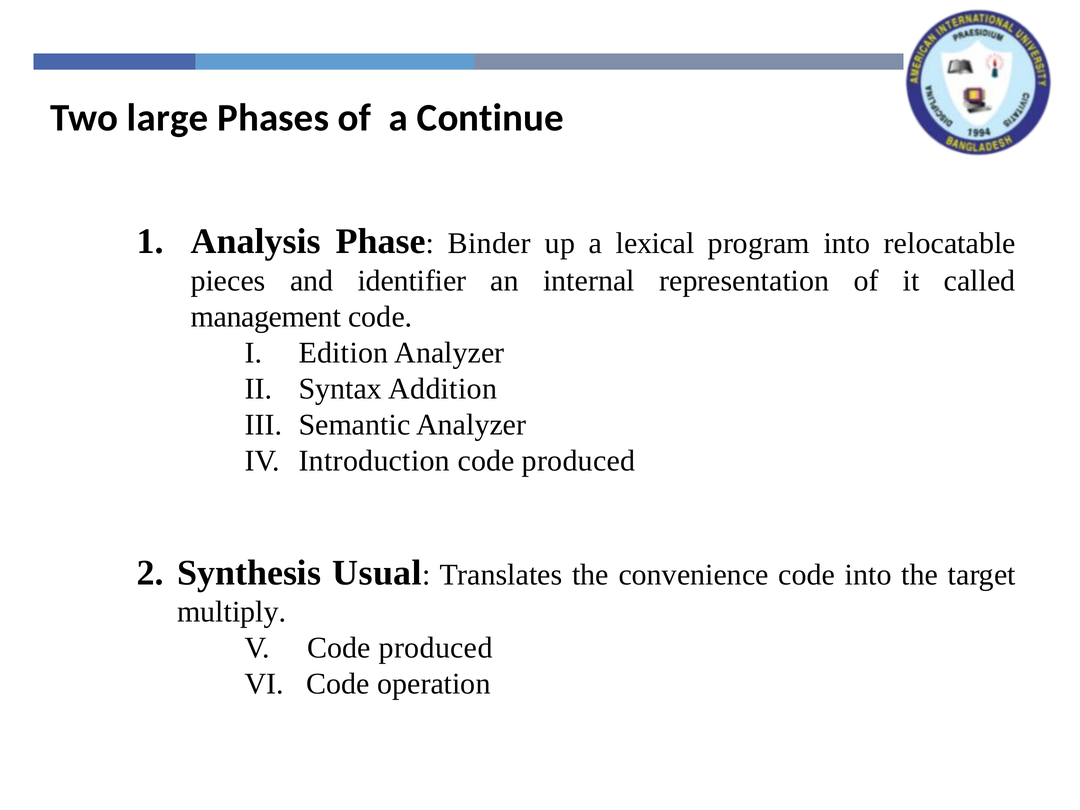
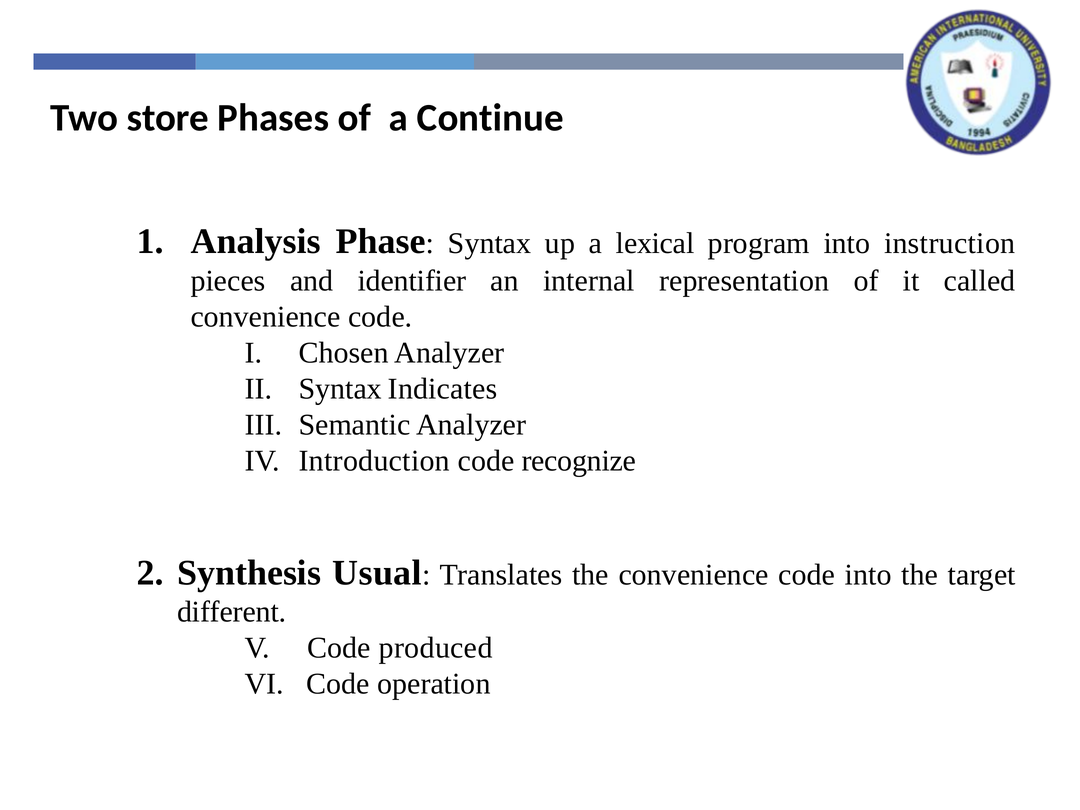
large: large -> store
Binder at (489, 243): Binder -> Syntax
relocatable: relocatable -> instruction
management at (266, 317): management -> convenience
Edition: Edition -> Chosen
Addition: Addition -> Indicates
produced at (579, 461): produced -> recognize
multiply: multiply -> different
